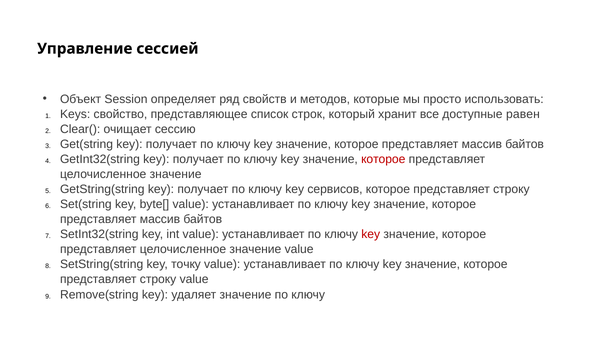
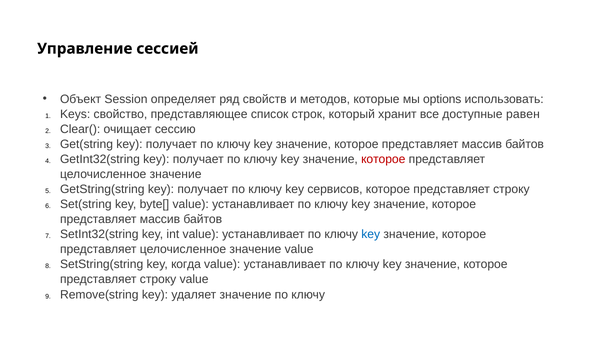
просто: просто -> options
key at (371, 235) colour: red -> blue
точку: точку -> когда
